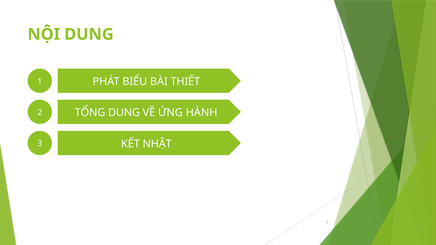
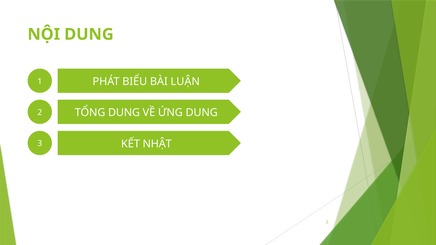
THIẾT: THIẾT -> LUẬN
ỨNG HÀNH: HÀNH -> DUNG
